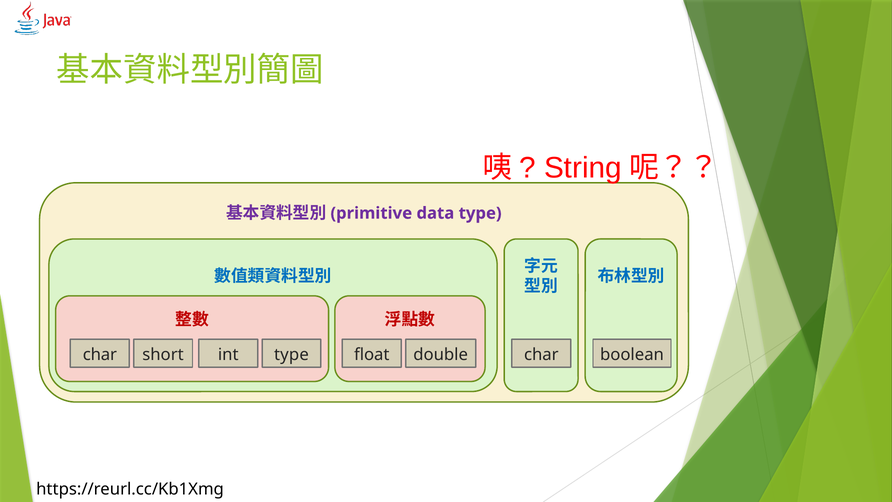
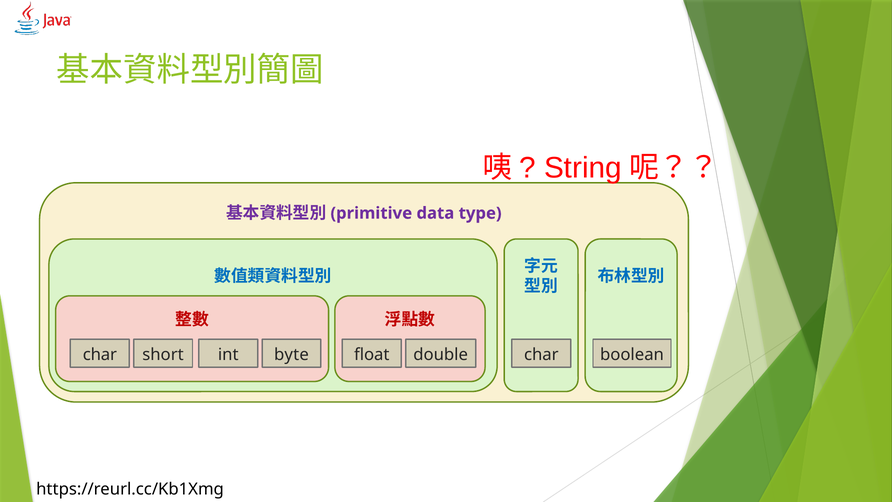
int type: type -> byte
